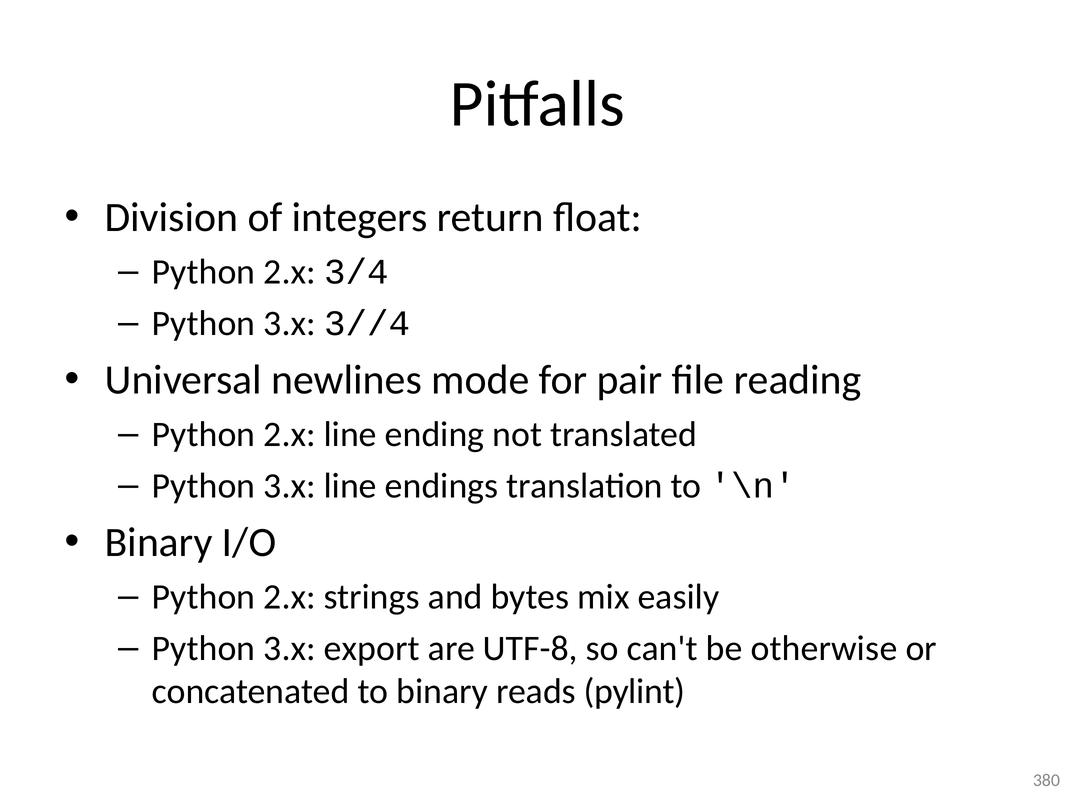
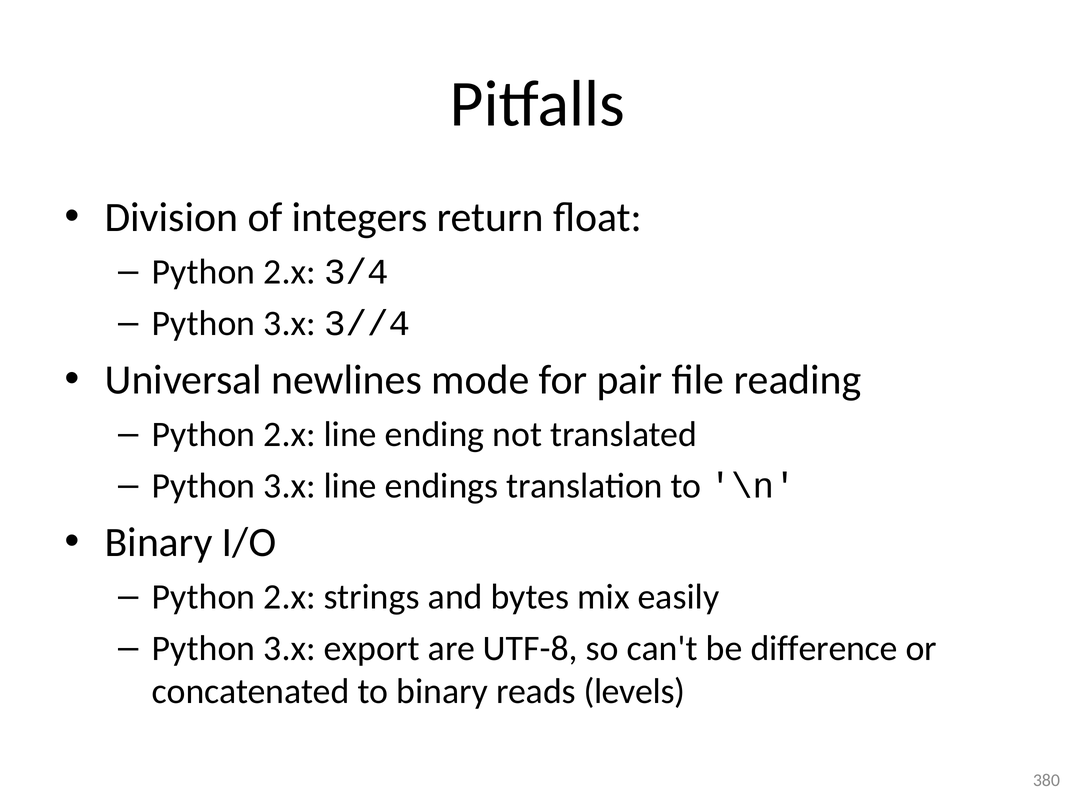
otherwise: otherwise -> difference
pylint: pylint -> levels
